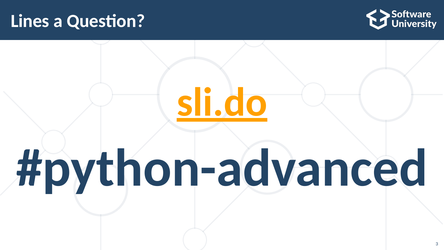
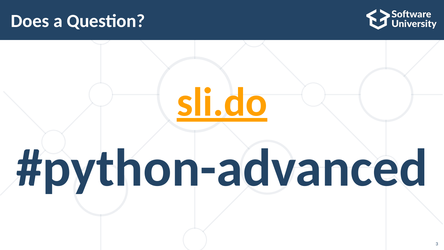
Lines: Lines -> Does
